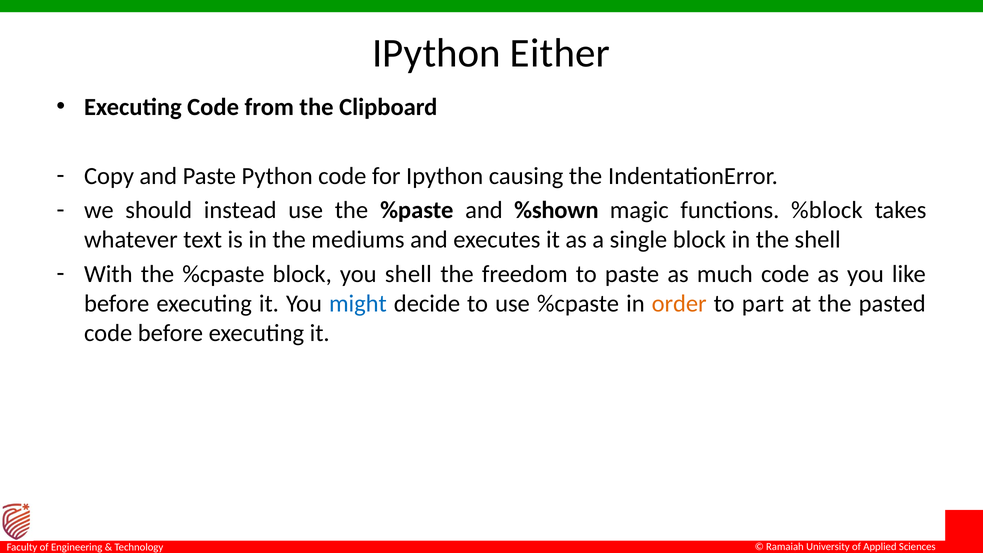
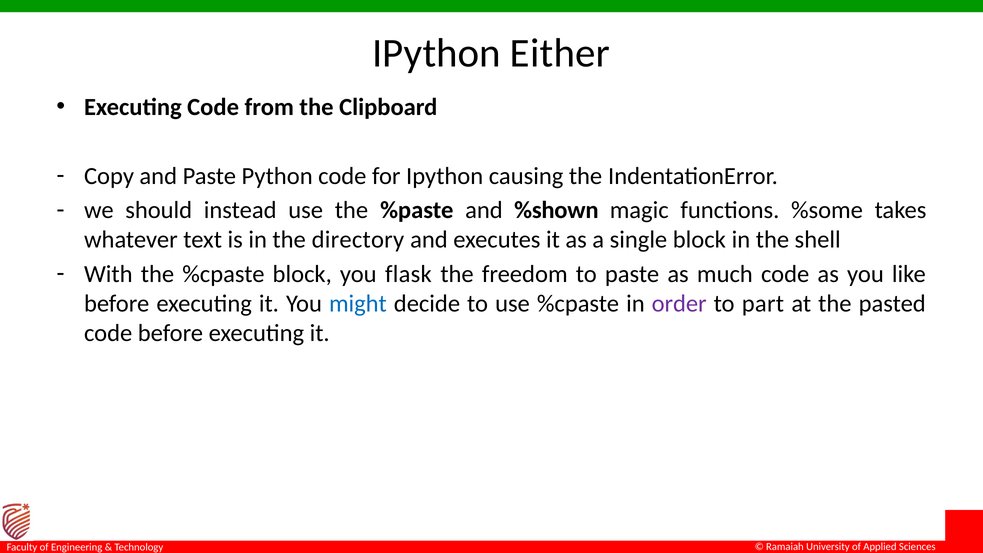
%block: %block -> %some
mediums: mediums -> directory
you shell: shell -> flask
order colour: orange -> purple
